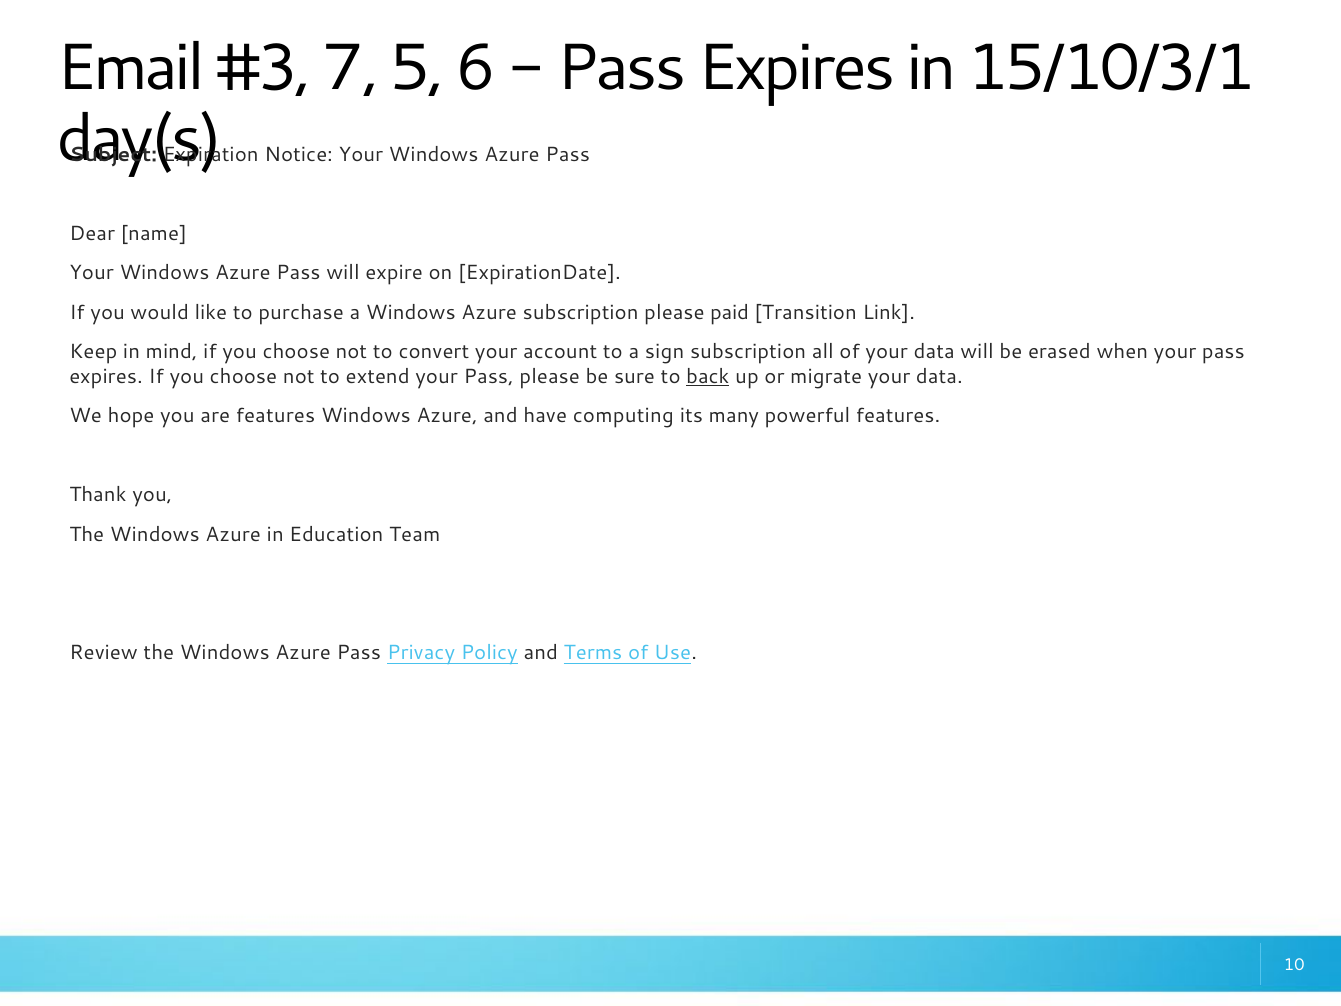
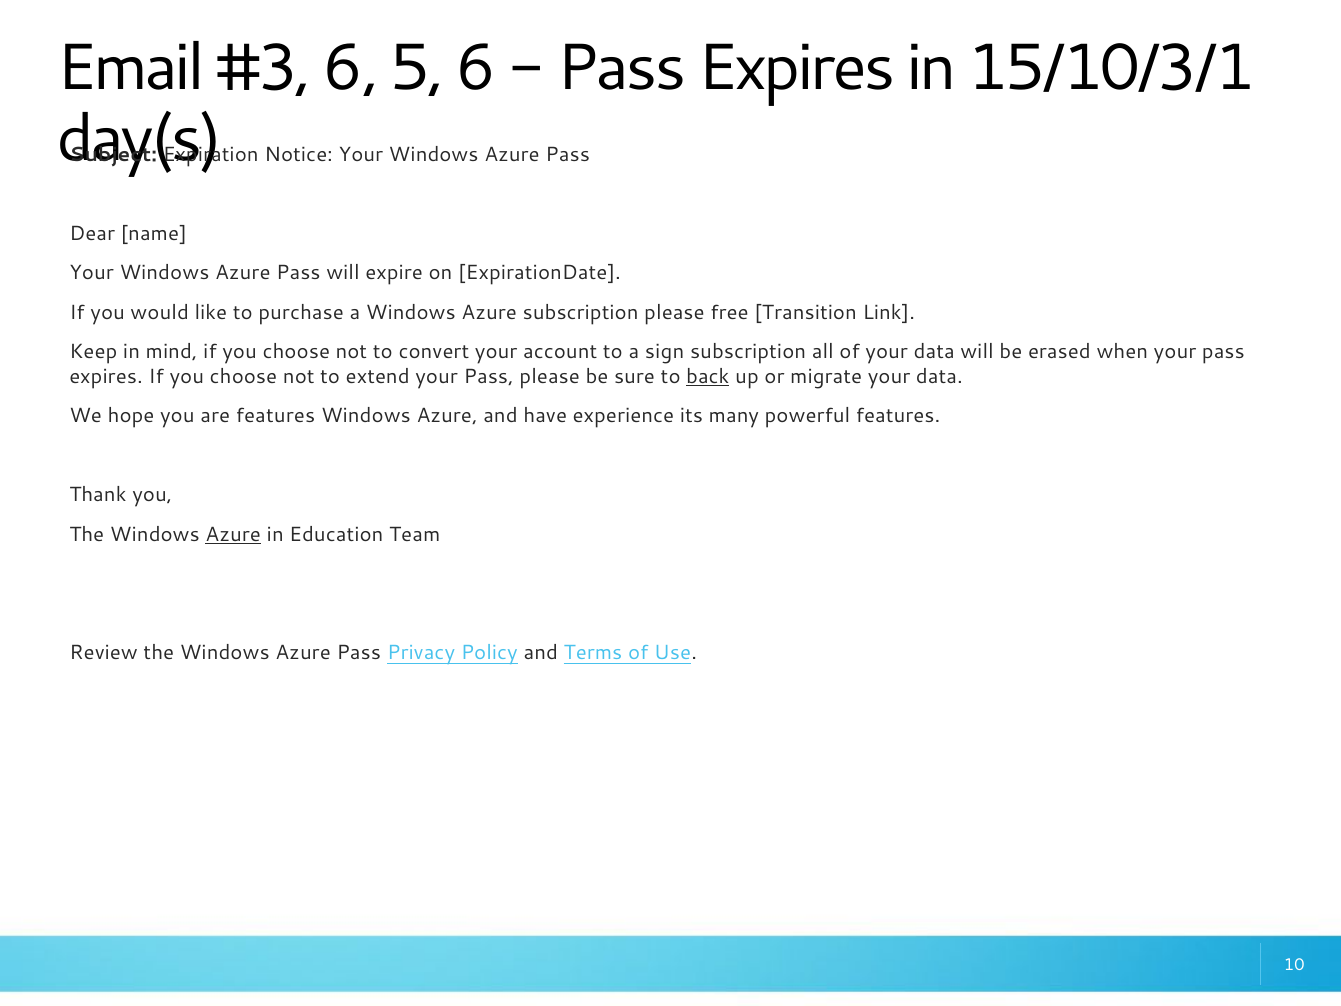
7 at (352, 68): 7 -> 6
paid: paid -> free
computing: computing -> experience
Azure at (233, 534) underline: none -> present
